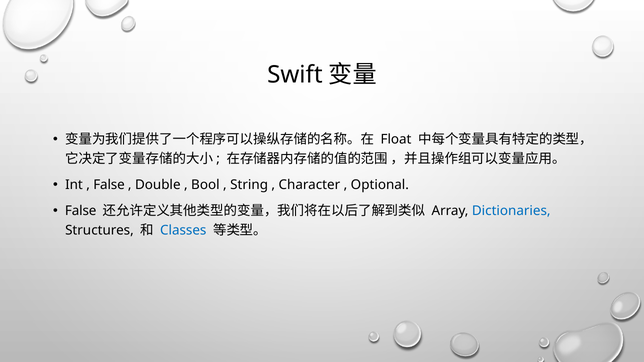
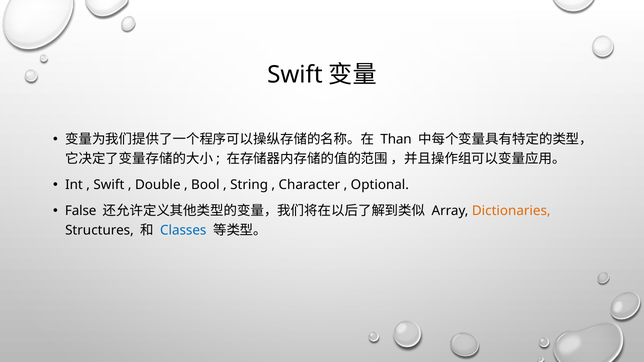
Float: Float -> Than
False at (109, 185): False -> Swift
Dictionaries colour: blue -> orange
